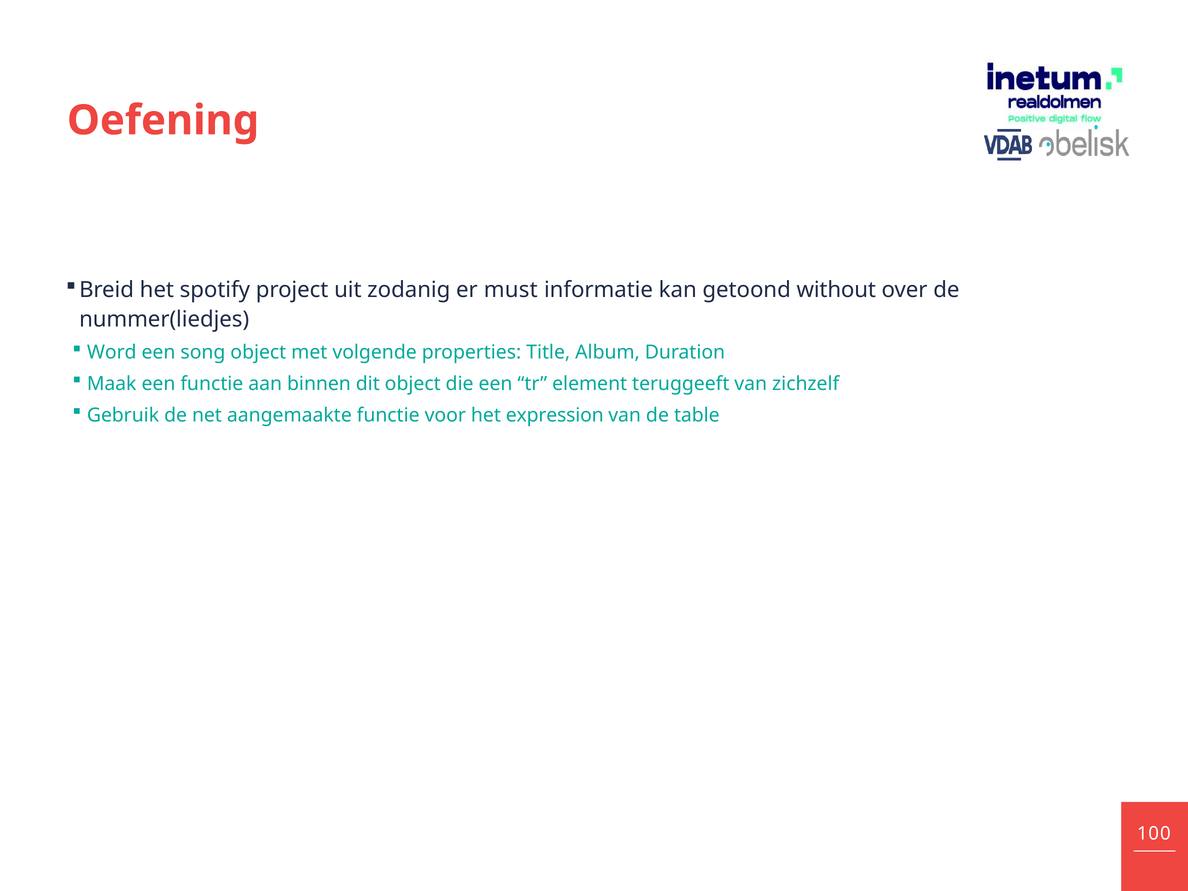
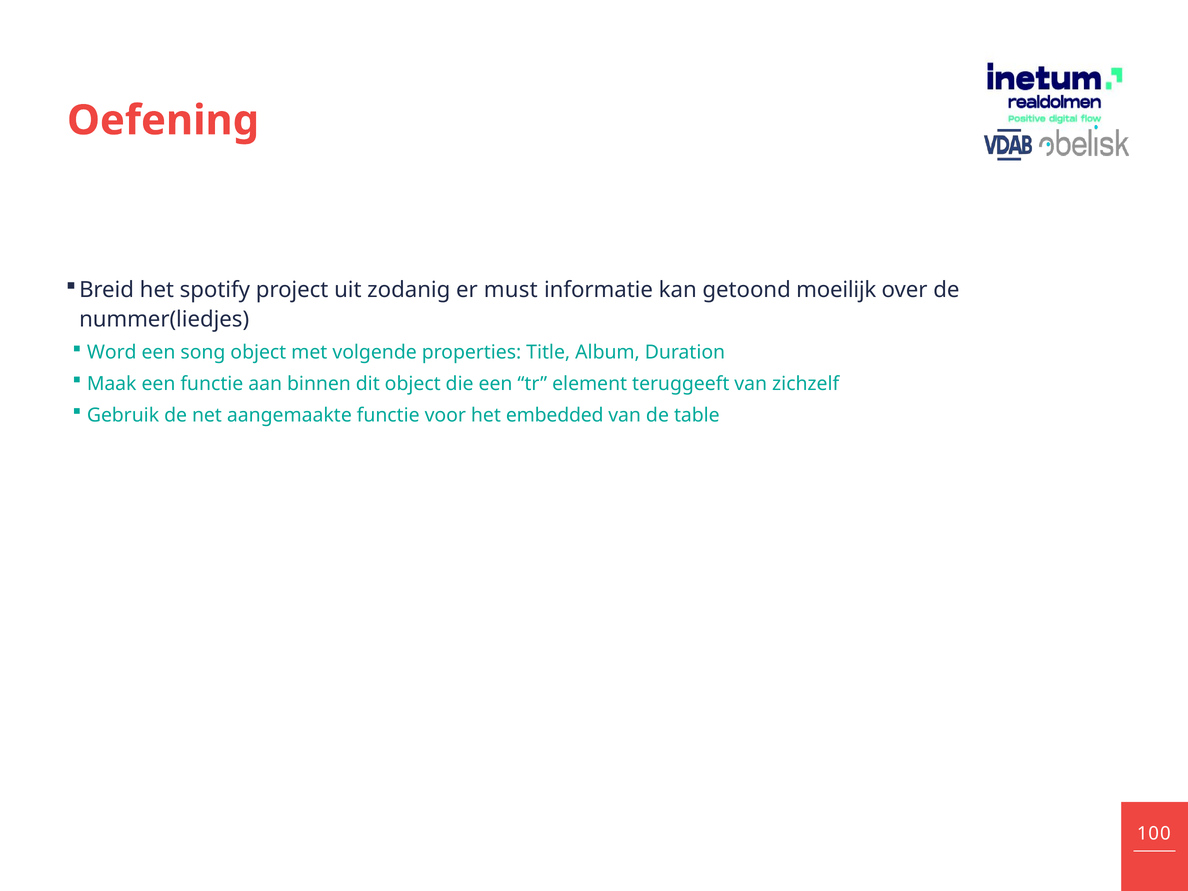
without: without -> moeilijk
expression: expression -> embedded
